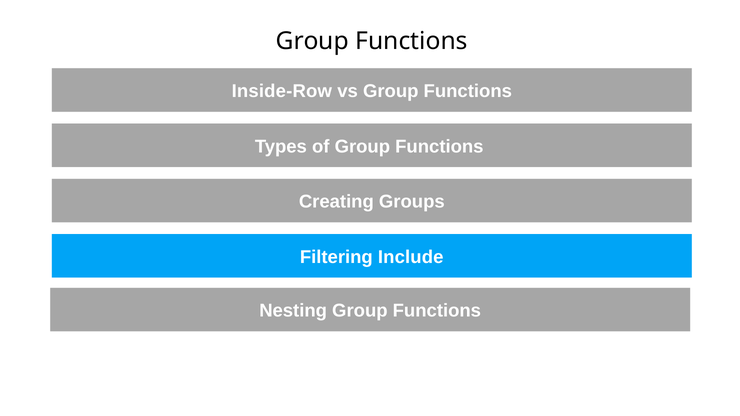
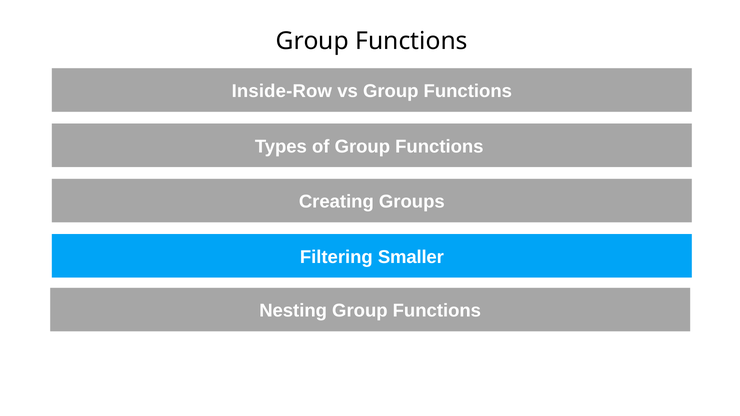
Include: Include -> Smaller
